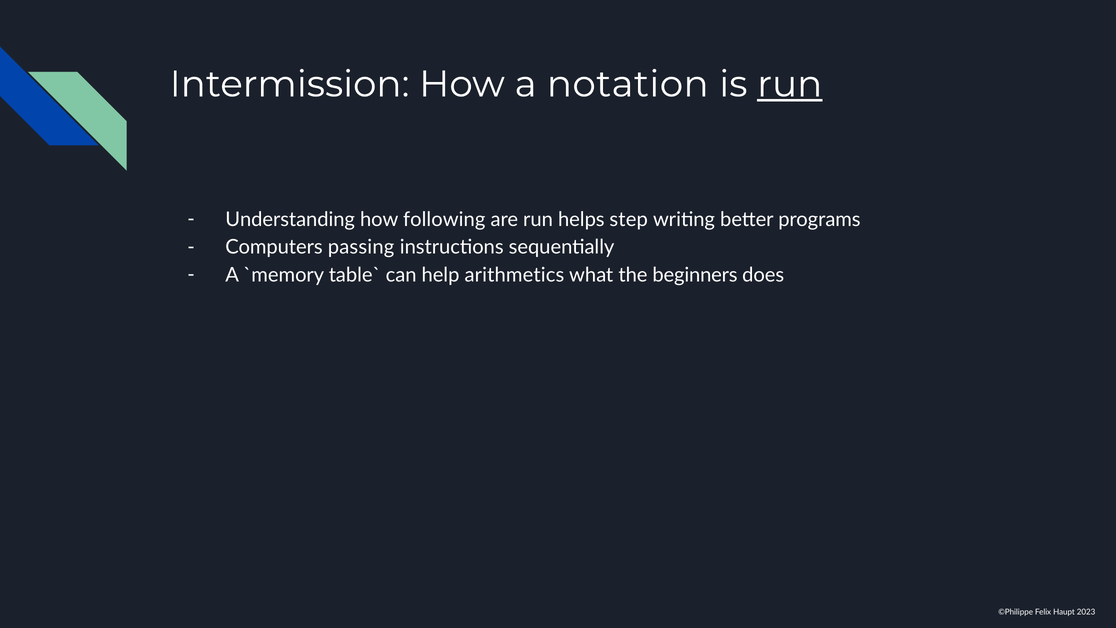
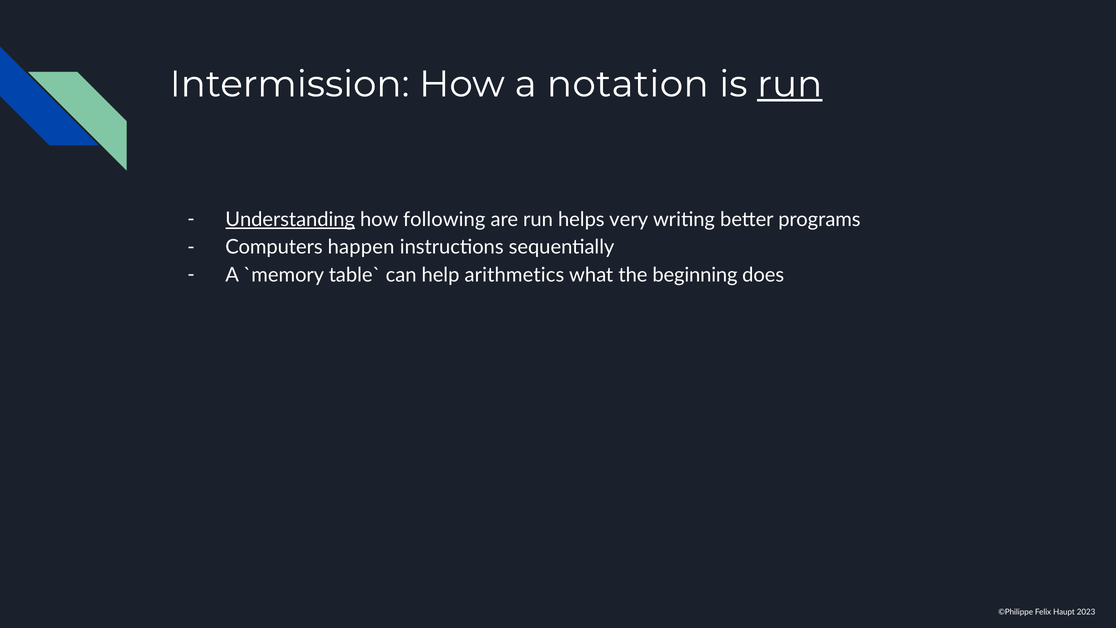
Understanding underline: none -> present
step: step -> very
passing: passing -> happen
beginners: beginners -> beginning
